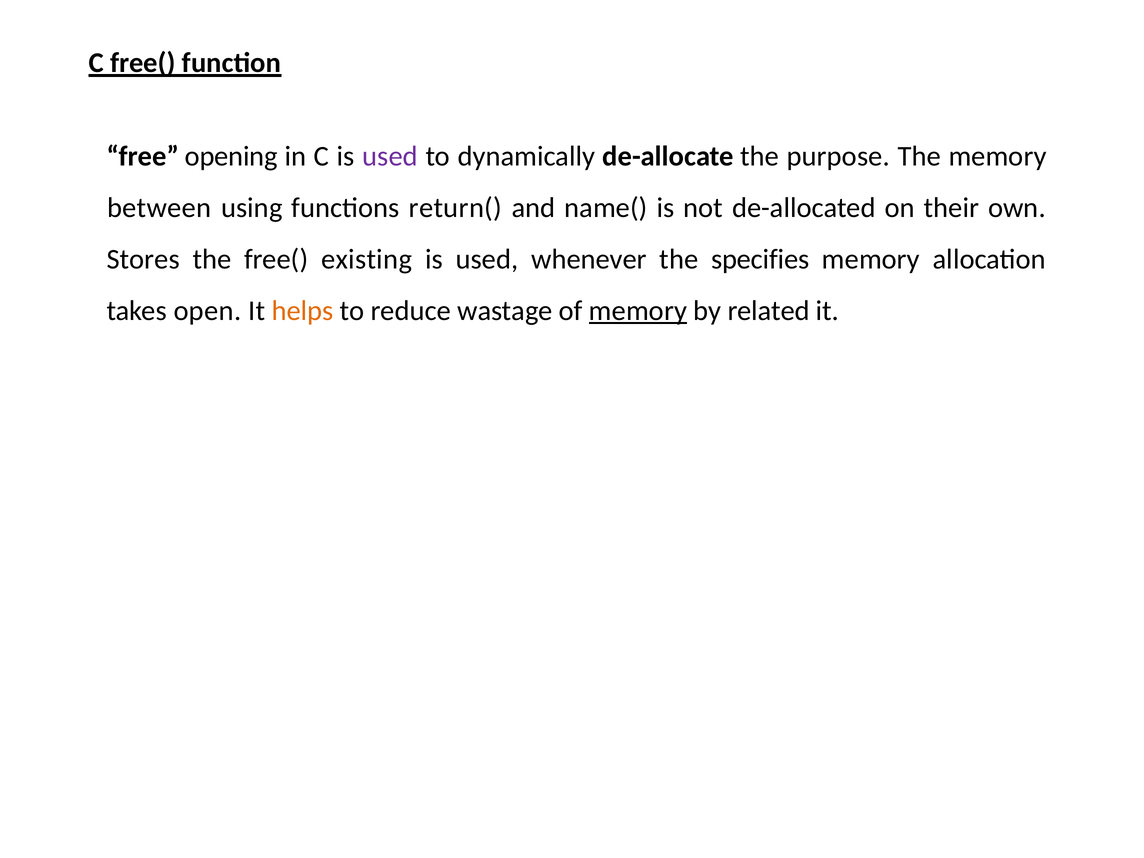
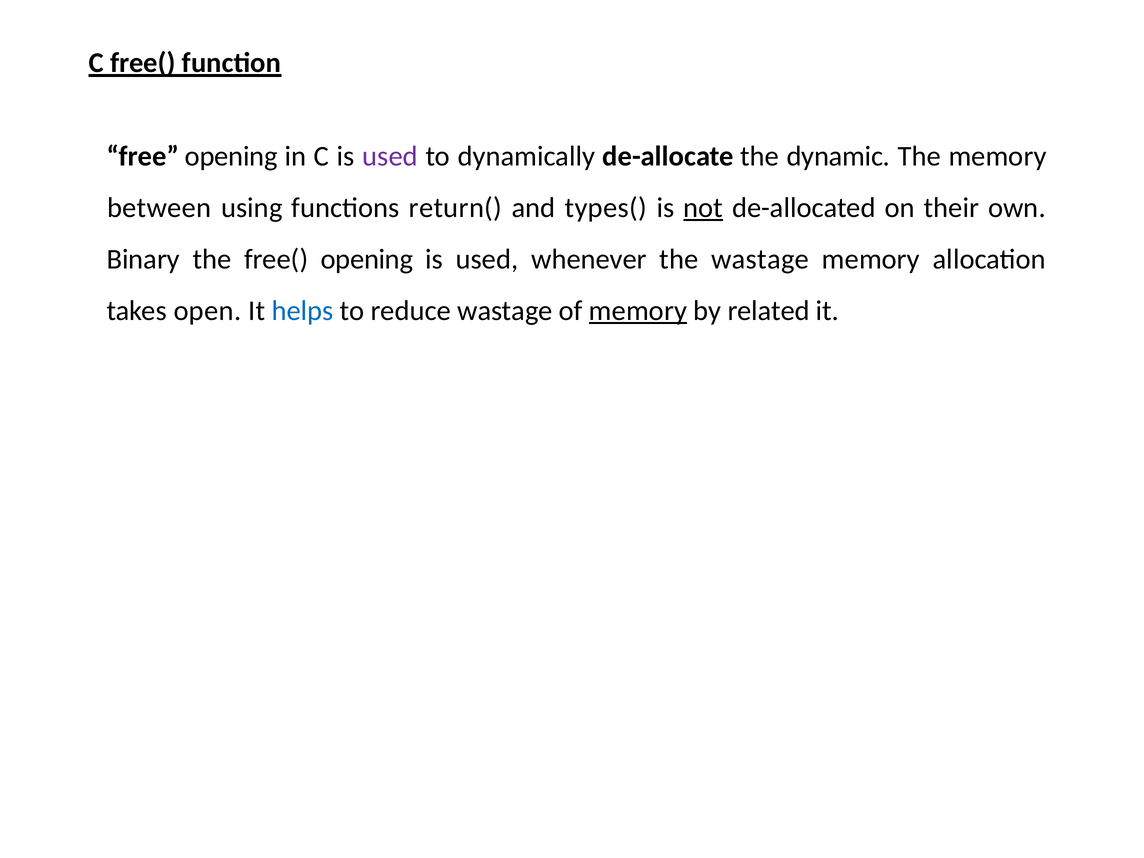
purpose: purpose -> dynamic
name(: name( -> types(
not underline: none -> present
Stores: Stores -> Binary
free( existing: existing -> opening
the specifies: specifies -> wastage
helps colour: orange -> blue
